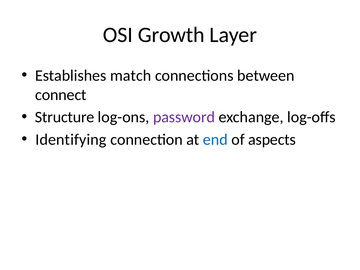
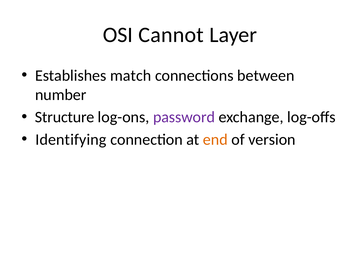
Growth: Growth -> Cannot
connect: connect -> number
end colour: blue -> orange
aspects: aspects -> version
